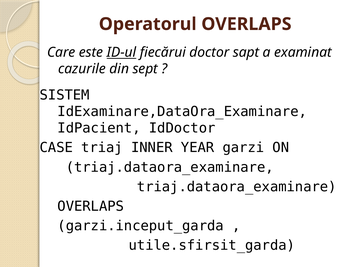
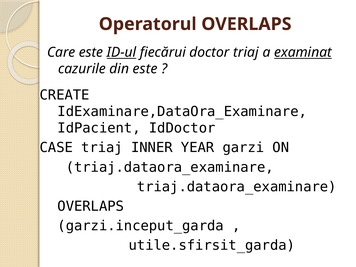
doctor sapt: sapt -> triaj
examinat underline: none -> present
din sept: sept -> este
SISTEM: SISTEM -> CREATE
